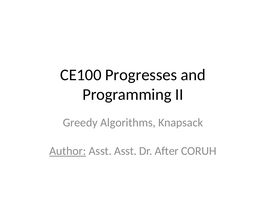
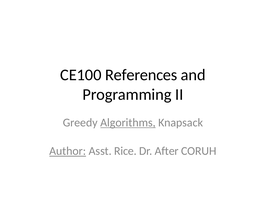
Progresses: Progresses -> References
Algorithms underline: none -> present
Asst Asst: Asst -> Rice
